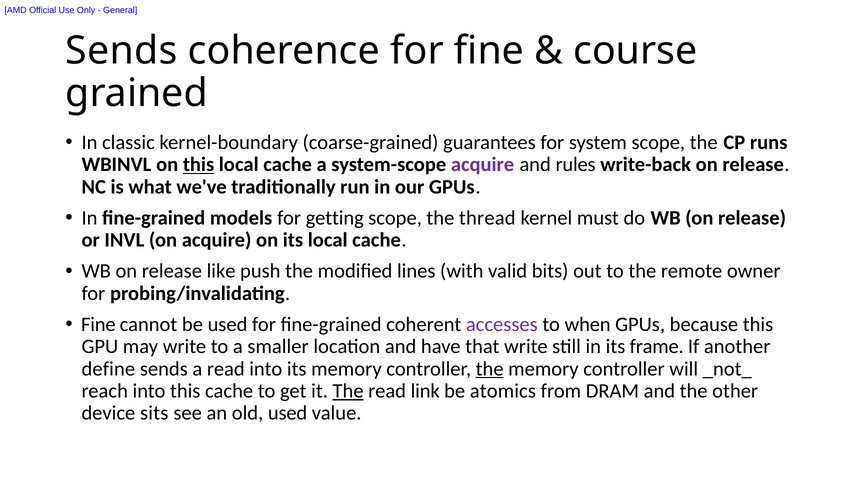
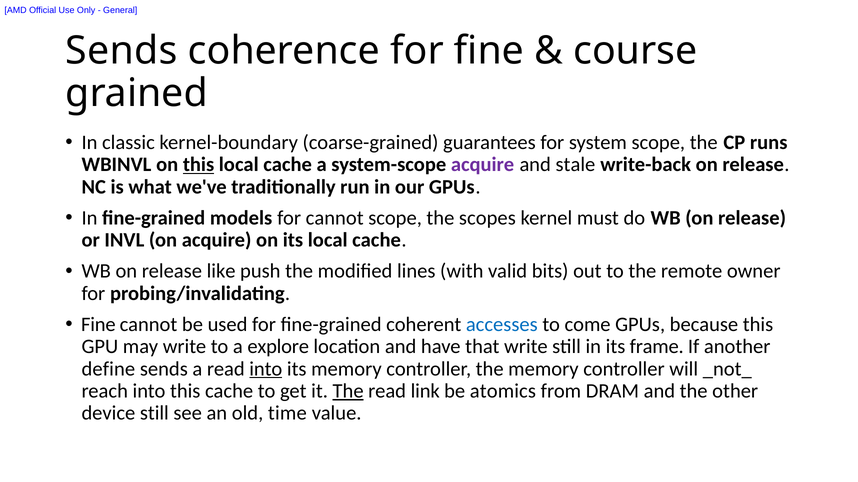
rules: rules -> stale
for getting: getting -> cannot
thread: thread -> scopes
accesses colour: purple -> blue
when: when -> come
smaller: smaller -> explore
into at (266, 369) underline: none -> present
the at (490, 369) underline: present -> none
device sits: sits -> still
old used: used -> time
